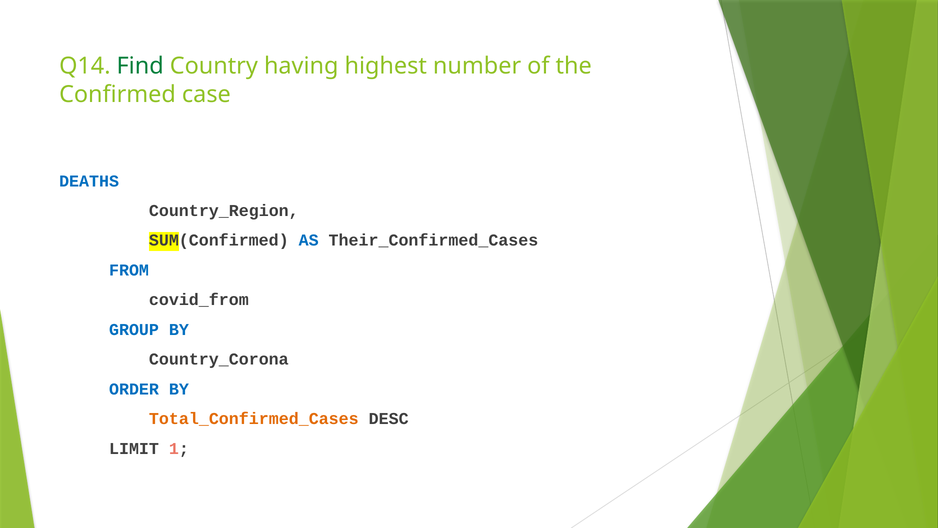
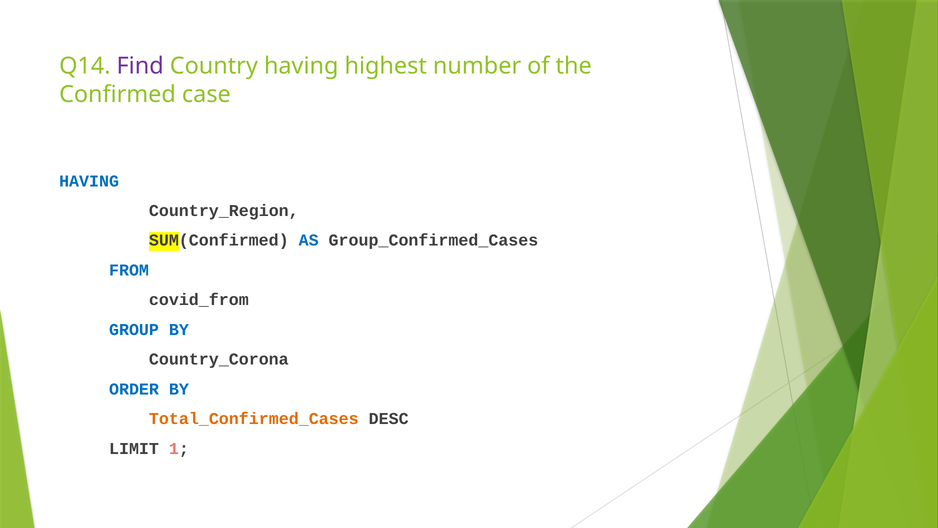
Find colour: green -> purple
DEATHS at (89, 181): DEATHS -> HAVING
Their_Confirmed_Cases: Their_Confirmed_Cases -> Group_Confirmed_Cases
